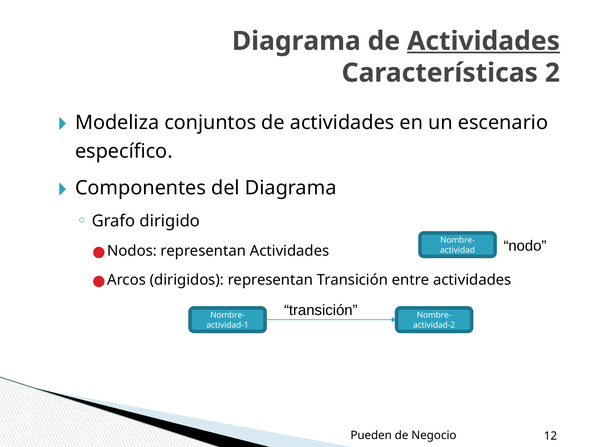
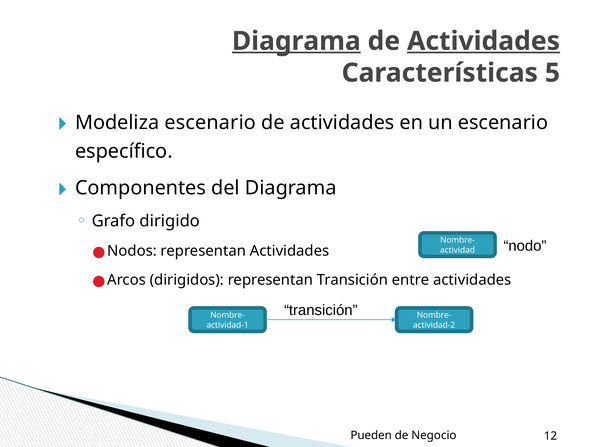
Diagrama at (296, 41) underline: none -> present
2: 2 -> 5
Modeliza conjuntos: conjuntos -> escenario
